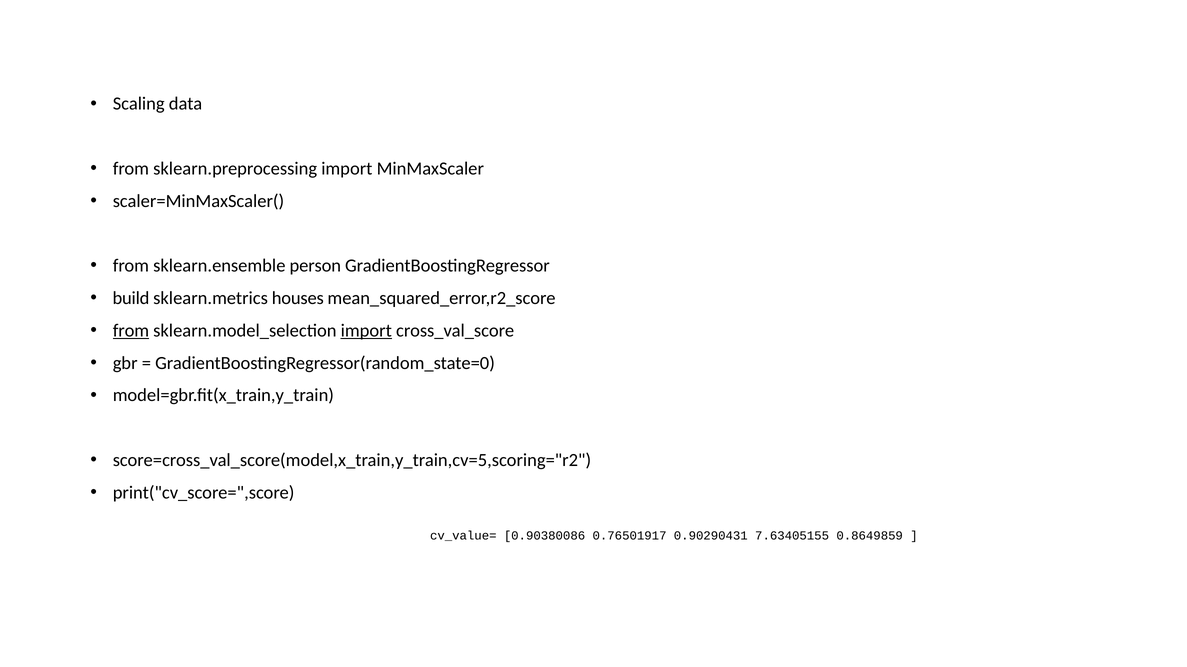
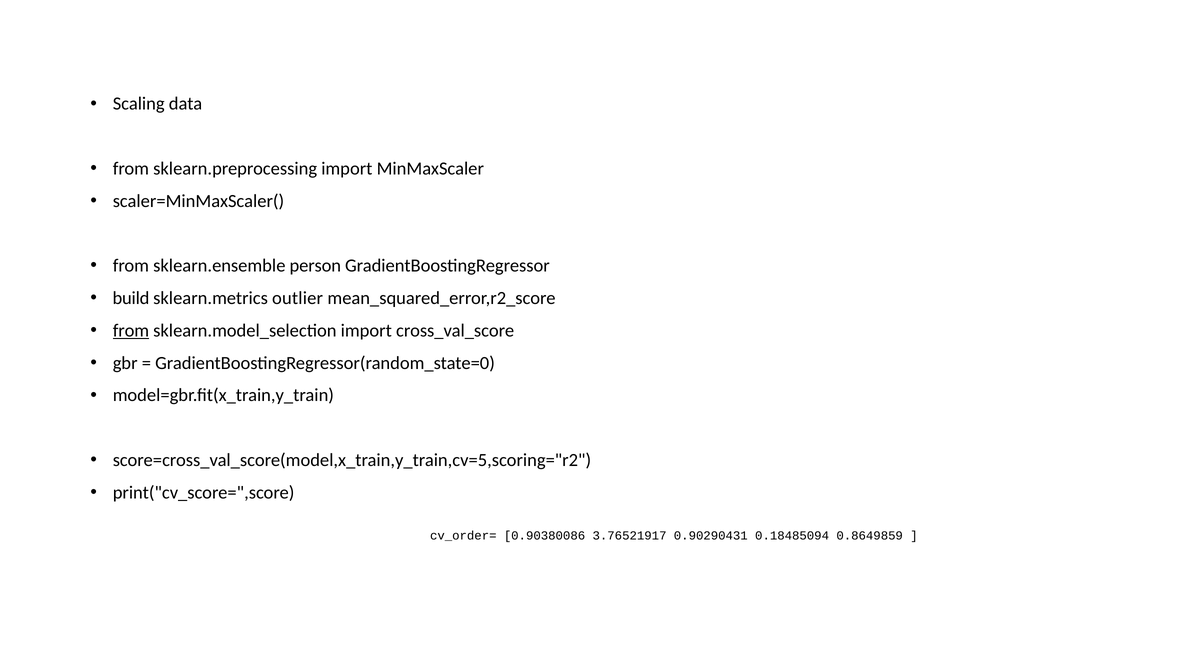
houses: houses -> outlier
import at (366, 331) underline: present -> none
cv_value=: cv_value= -> cv_order=
0.76501917: 0.76501917 -> 3.76521917
7.63405155: 7.63405155 -> 0.18485094
